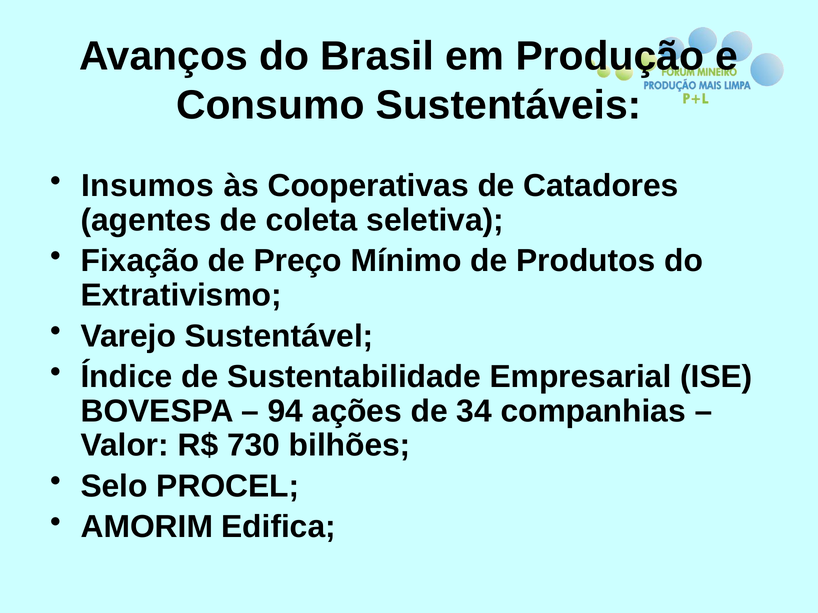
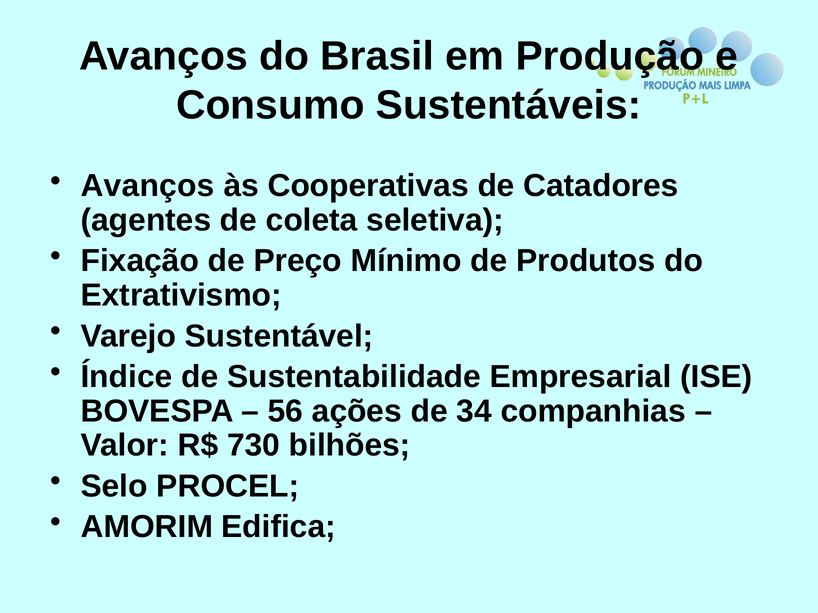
Insumos at (148, 186): Insumos -> Avanços
94: 94 -> 56
